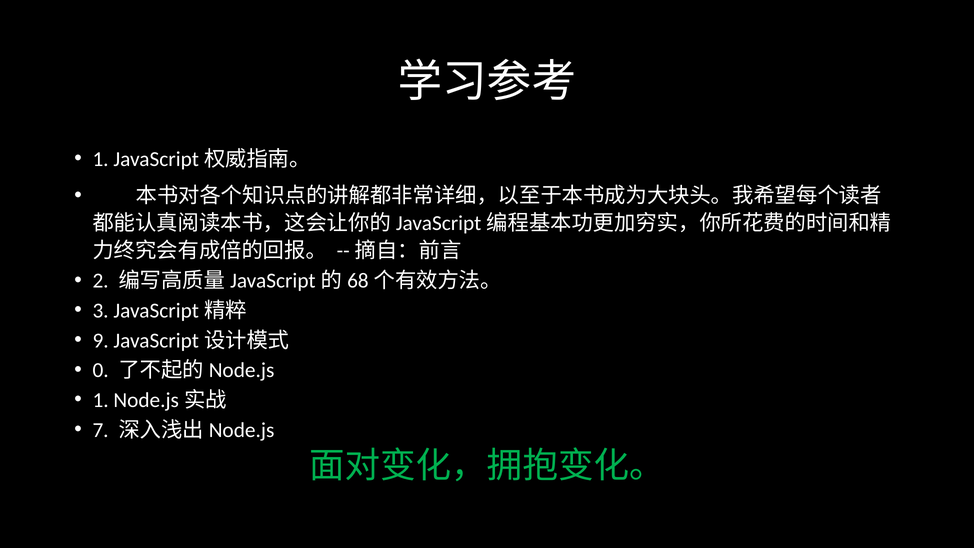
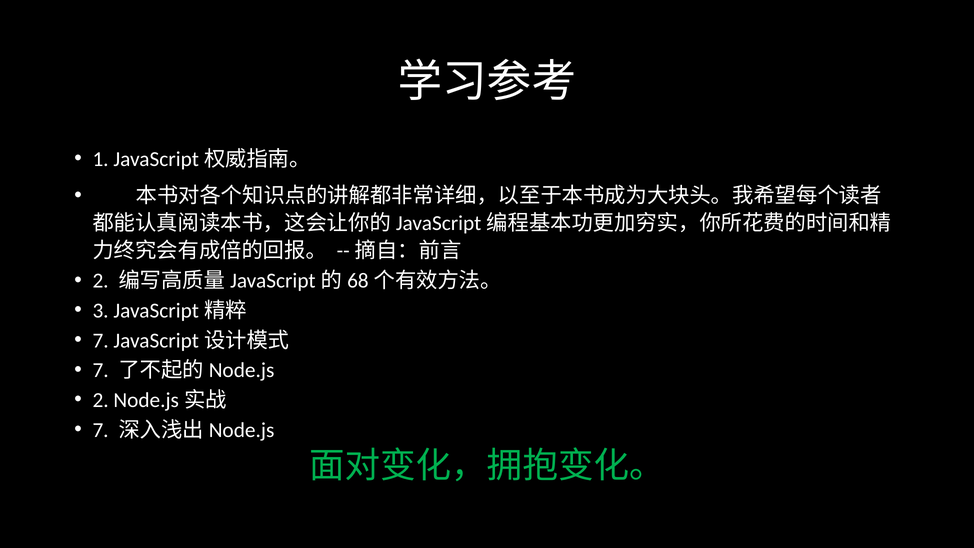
9 at (101, 340): 9 -> 7
0 at (101, 370): 0 -> 7
1 at (101, 400): 1 -> 2
